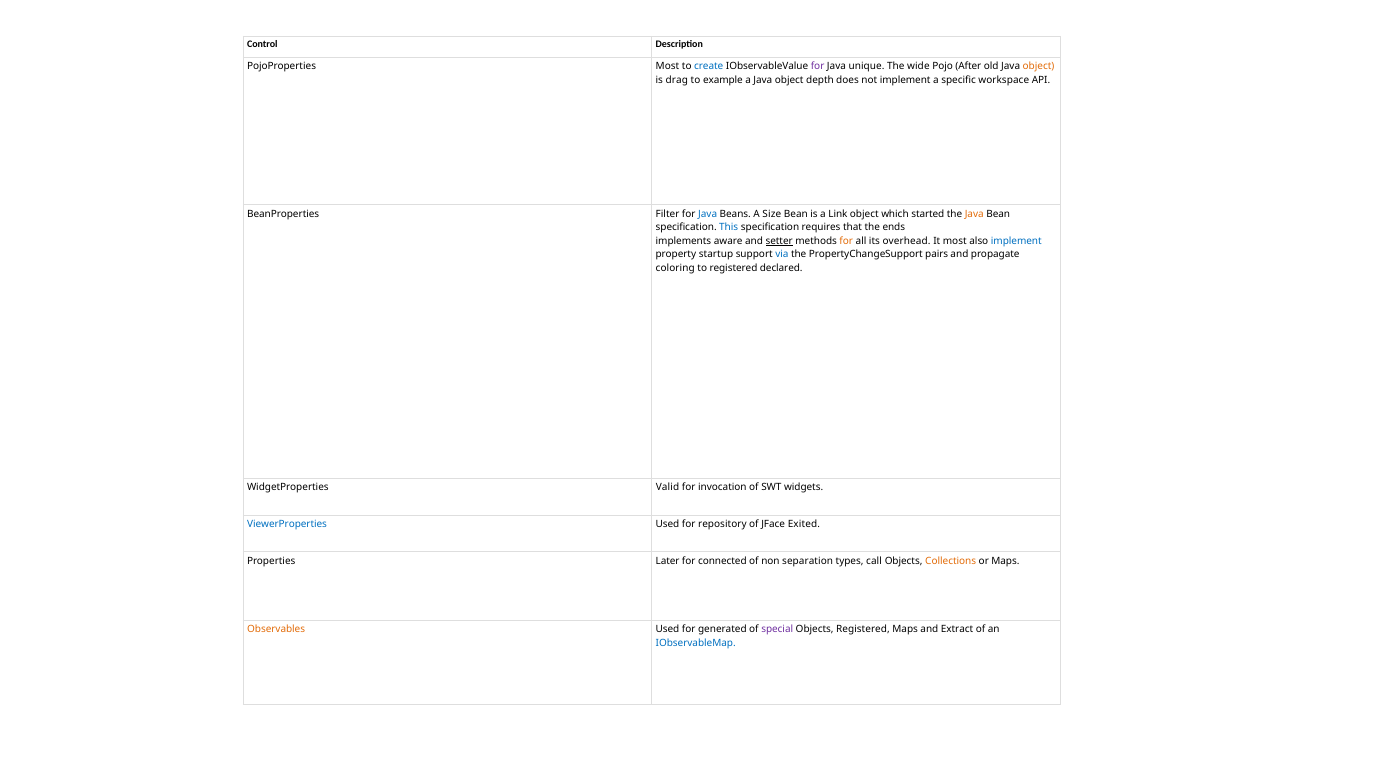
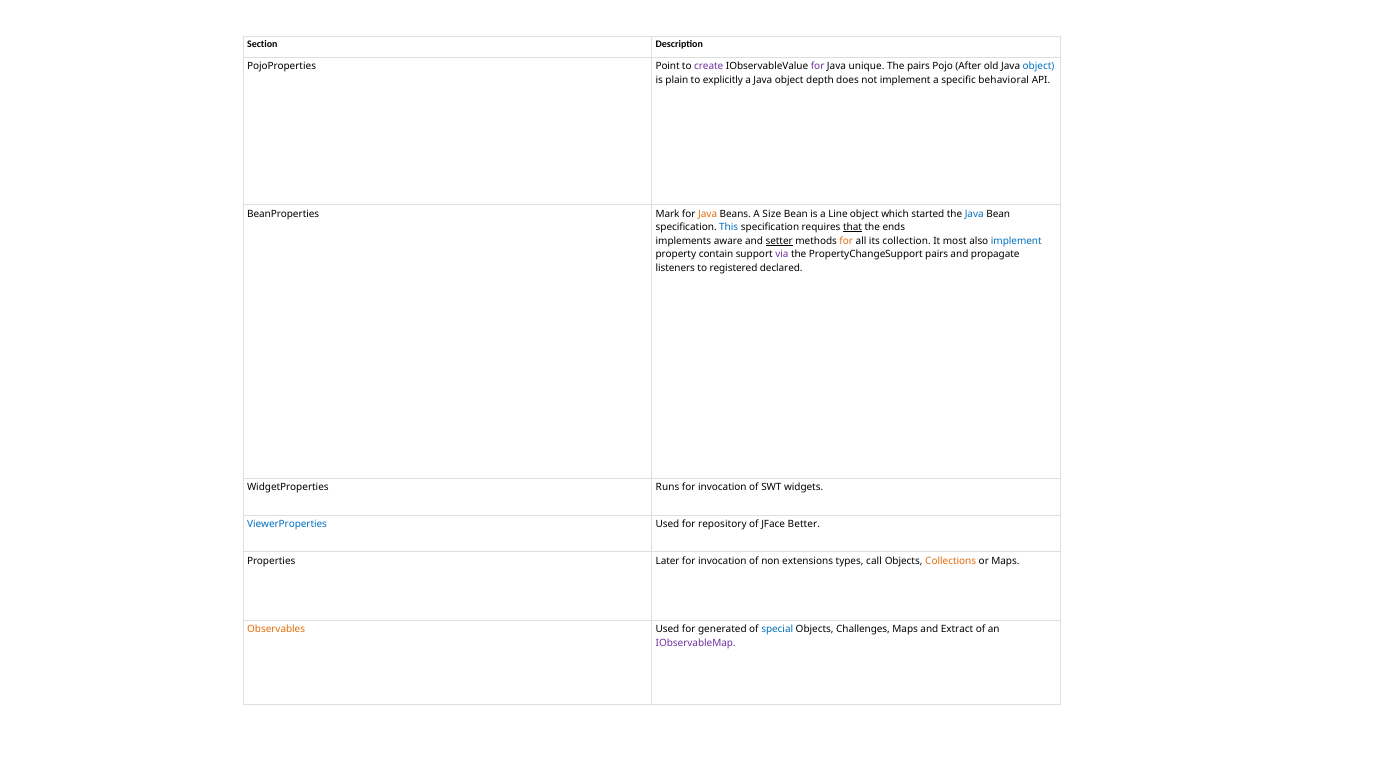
Control: Control -> Section
PojoProperties Most: Most -> Point
create colour: blue -> purple
The wide: wide -> pairs
object at (1039, 66) colour: orange -> blue
drag: drag -> plain
example: example -> explicitly
workspace: workspace -> behavioral
Filter: Filter -> Mark
Java at (708, 214) colour: blue -> orange
Link: Link -> Line
Java at (974, 214) colour: orange -> blue
that underline: none -> present
overhead: overhead -> collection
startup: startup -> contain
via colour: blue -> purple
coloring: coloring -> listeners
Valid: Valid -> Runs
Exited: Exited -> Better
connected at (722, 561): connected -> invocation
separation: separation -> extensions
special colour: purple -> blue
Objects Registered: Registered -> Challenges
IObservableMap colour: blue -> purple
